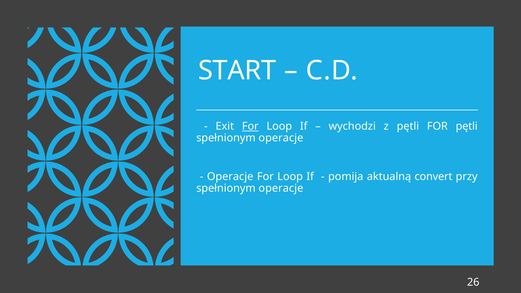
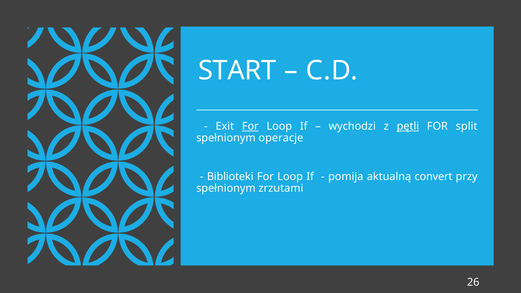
pętli at (408, 126) underline: none -> present
FOR pętli: pętli -> split
Operacje at (230, 177): Operacje -> Biblioteki
operacje at (281, 188): operacje -> zrzutami
